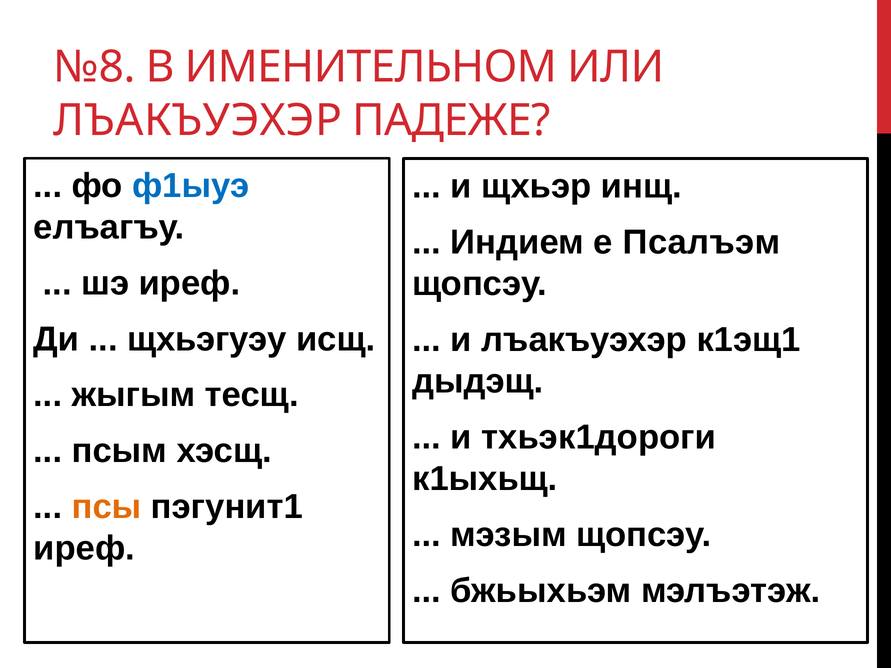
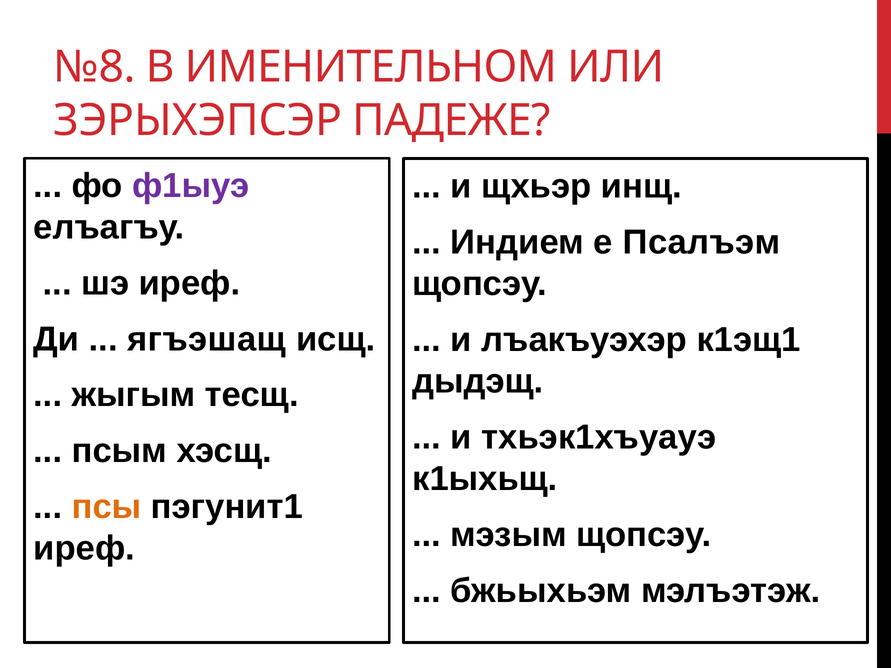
ЛЪАКЪУЭХЭР at (198, 120): ЛЪАКЪУЭХЭР -> ЗЭРЫХЭПСЭР
ф1ыуэ colour: blue -> purple
щхьэгуэу: щхьэгуэу -> ягъэшащ
тхьэк1дороги: тхьэк1дороги -> тхьэк1хъуауэ
